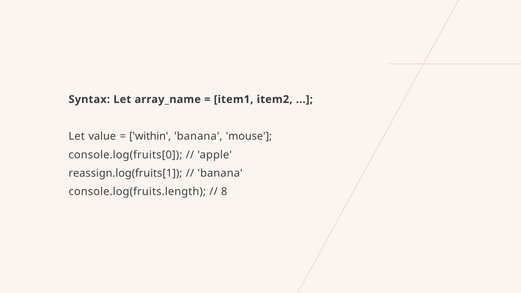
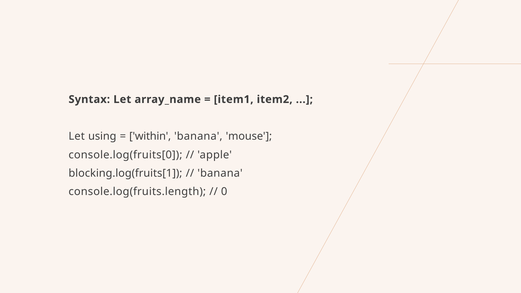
value: value -> using
reassign.log(fruits[1: reassign.log(fruits[1 -> blocking.log(fruits[1
8: 8 -> 0
